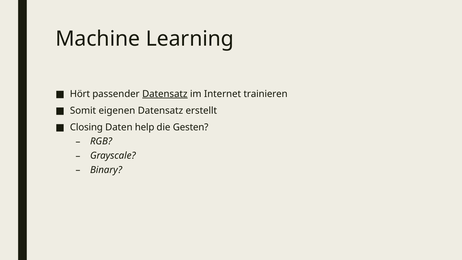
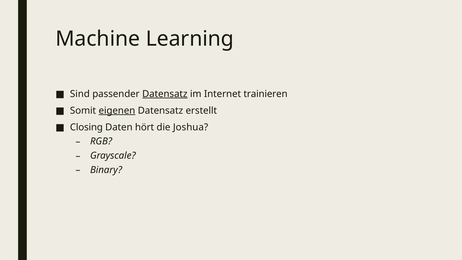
Hört: Hört -> Sind
eigenen underline: none -> present
help: help -> hört
Gesten: Gesten -> Joshua
